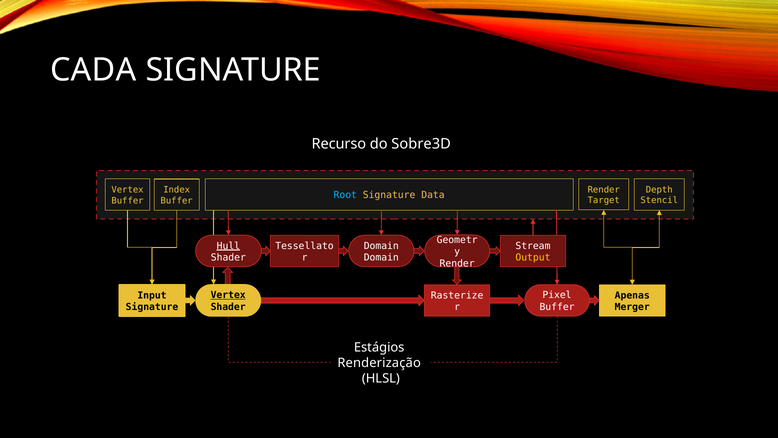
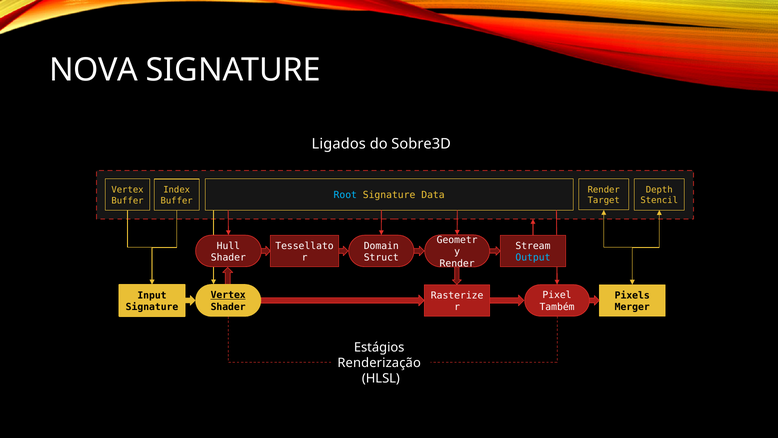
CADA: CADA -> NOVA
Recurso: Recurso -> Ligados
Hull underline: present -> none
Domain at (381, 257): Domain -> Struct
Output colour: yellow -> light blue
Apenas: Apenas -> Pixels
Buffer at (557, 307): Buffer -> Também
